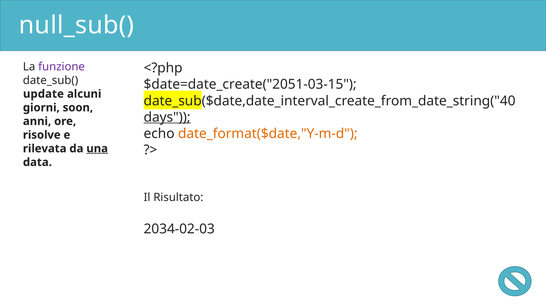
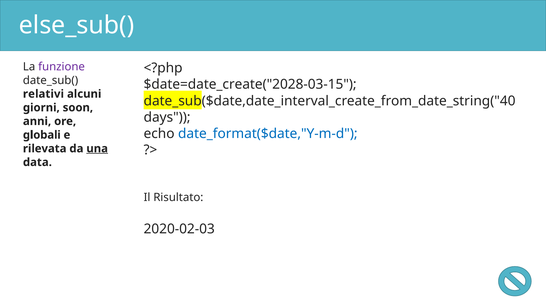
null_sub(: null_sub( -> else_sub(
$date=date_create("2051-03-15: $date=date_create("2051-03-15 -> $date=date_create("2028-03-15
update: update -> relativi
days underline: present -> none
date_format($date,"Y-m-d colour: orange -> blue
risolve: risolve -> globali
2034-02-03: 2034-02-03 -> 2020-02-03
